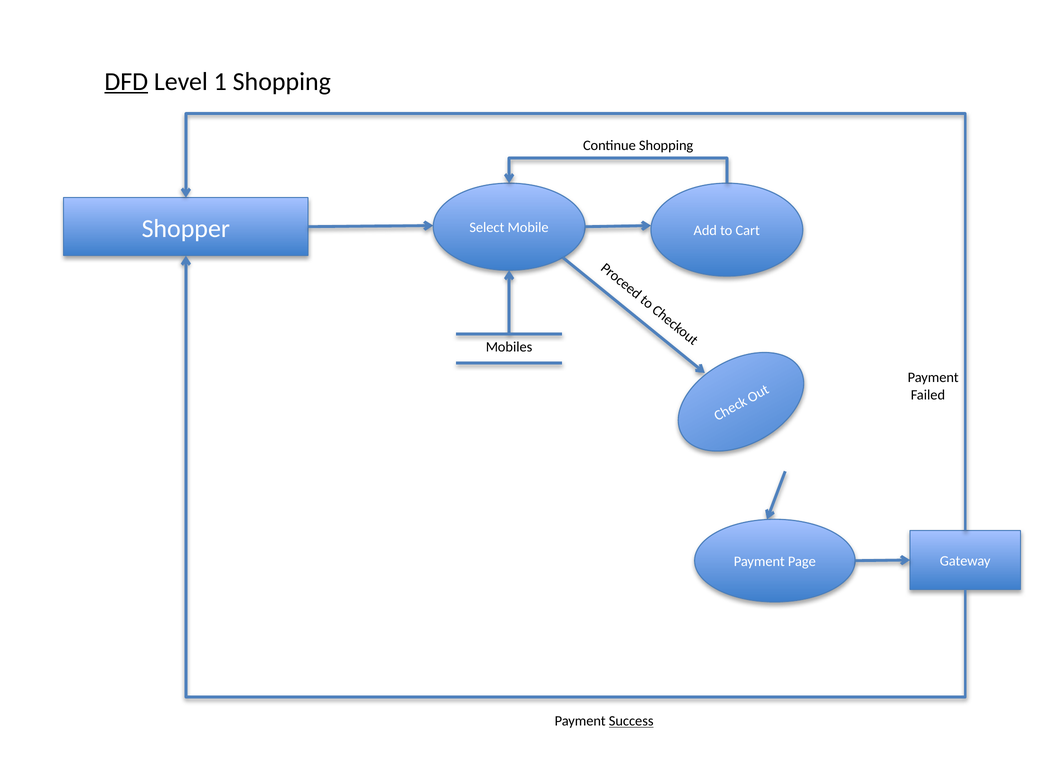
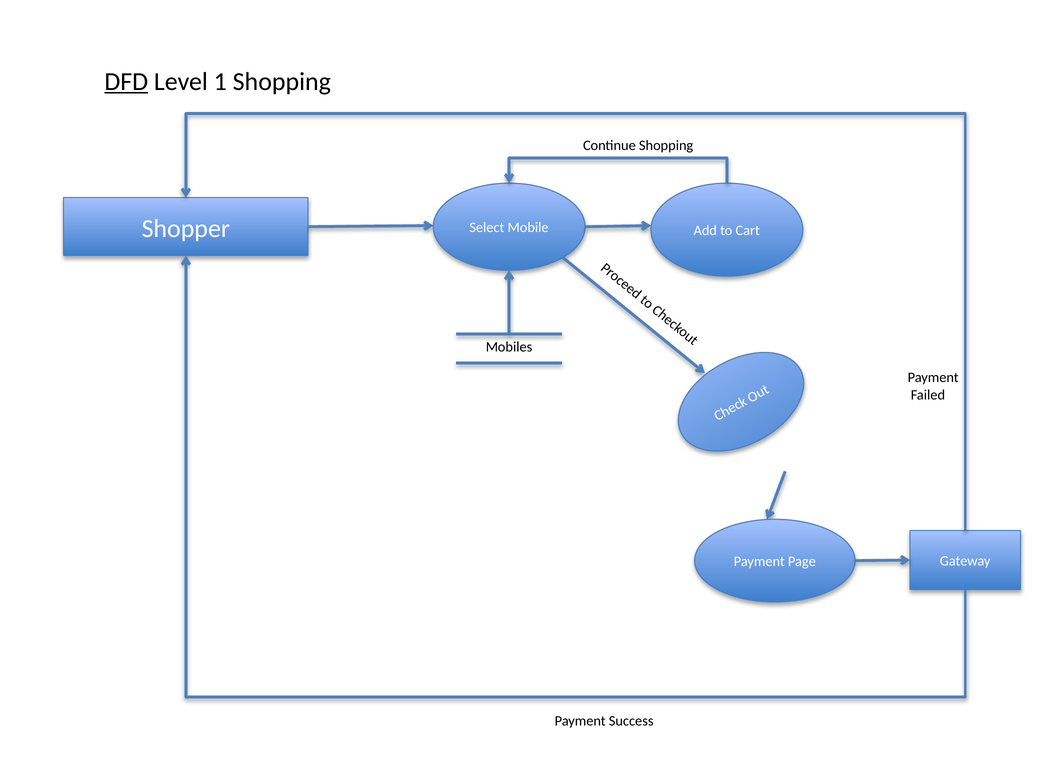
Success underline: present -> none
